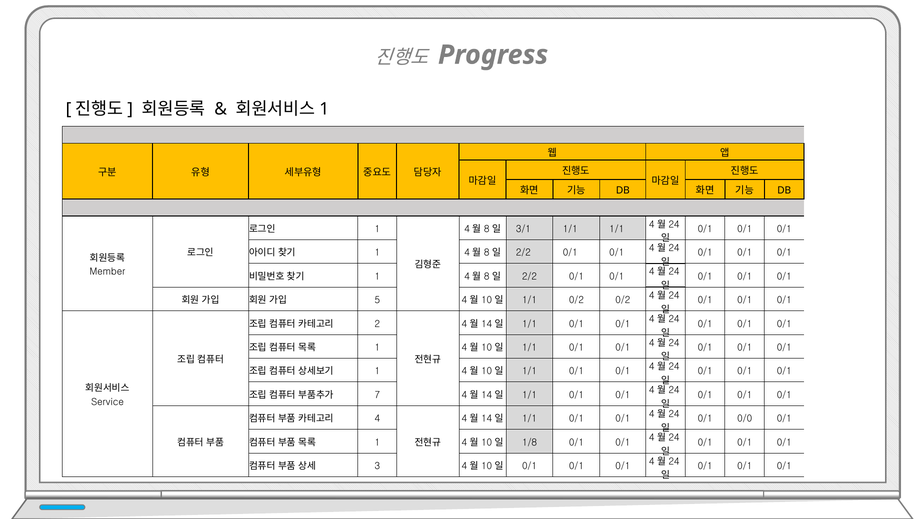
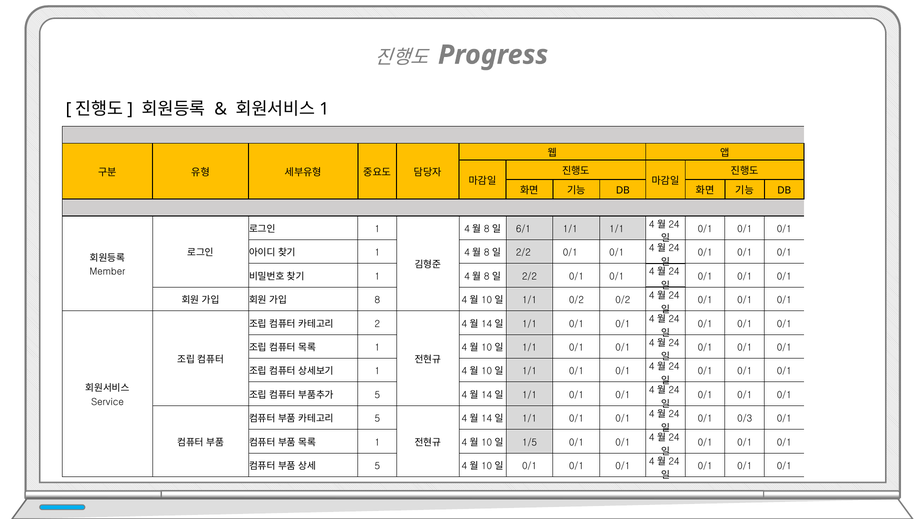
3/1: 3/1 -> 6/1
5 at (377, 300): 5 -> 8
7 at (377, 395): 7 -> 5
0/0: 0/0 -> 0/3
4 at (377, 419): 4 -> 5
1/8: 1/8 -> 1/5
3 at (377, 466): 3 -> 5
